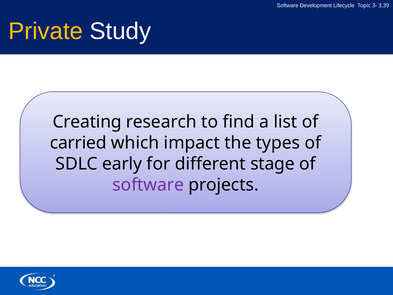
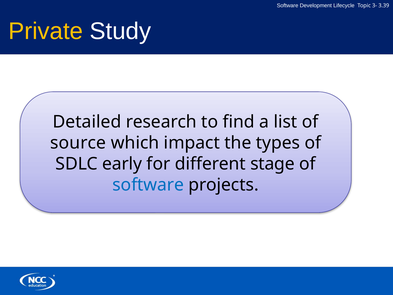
Creating: Creating -> Detailed
carried: carried -> source
software at (148, 185) colour: purple -> blue
